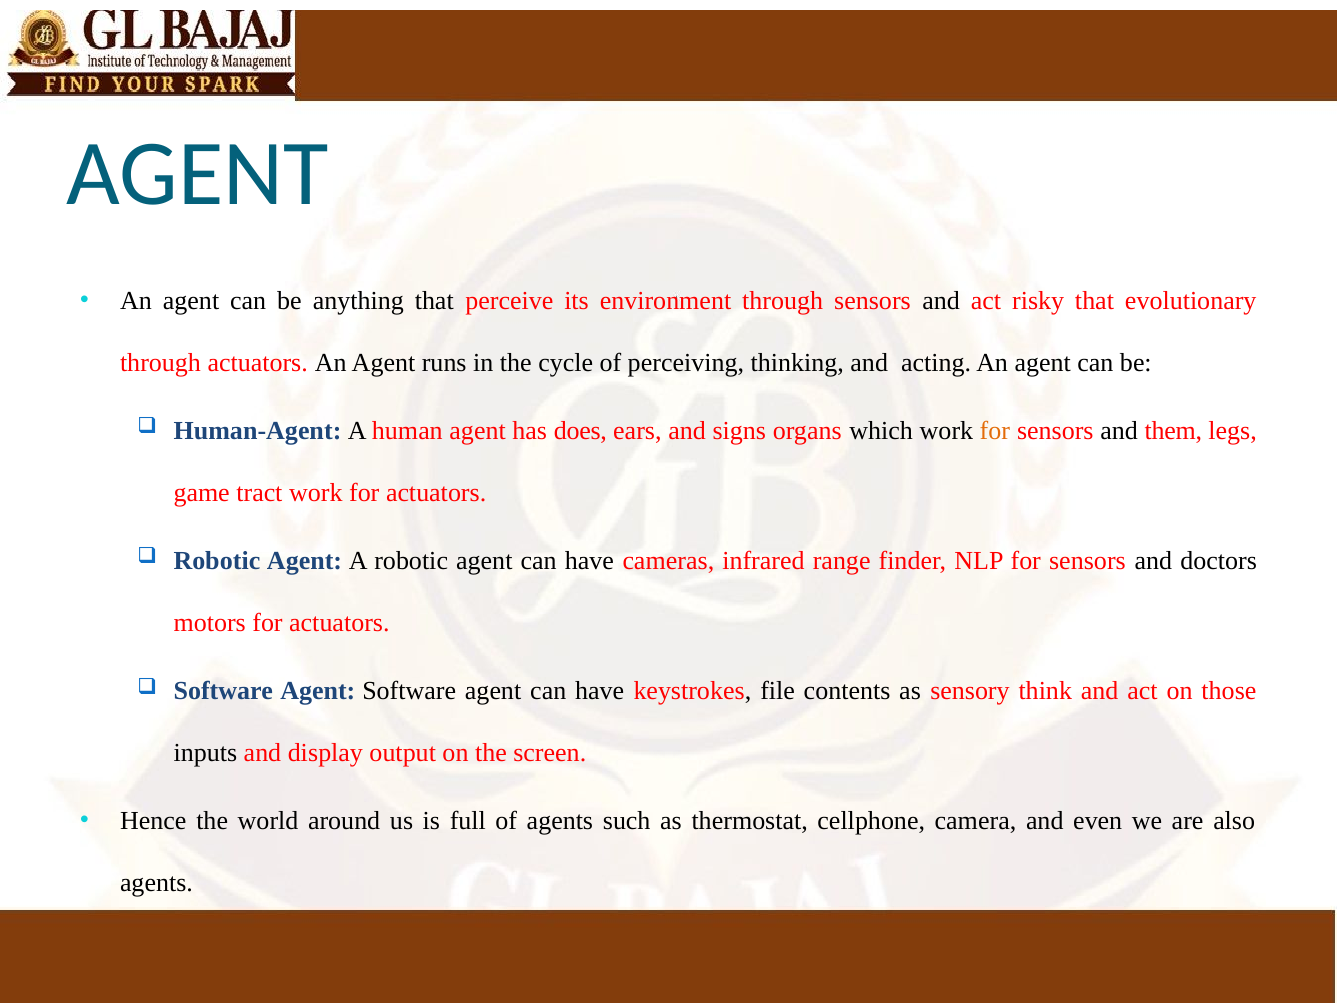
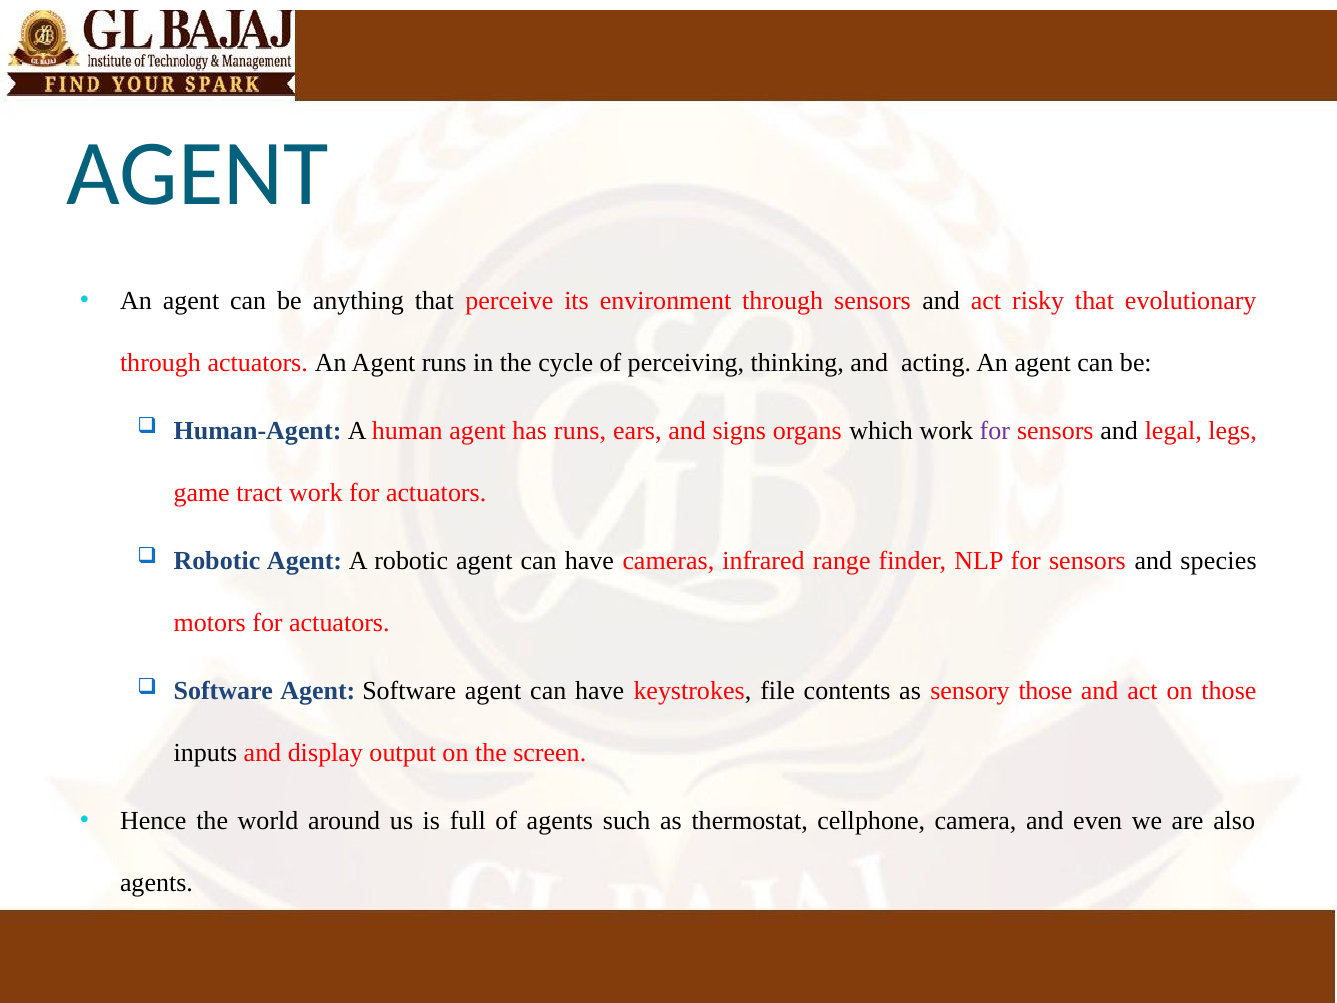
has does: does -> runs
for at (995, 430) colour: orange -> purple
them: them -> legal
doctors: doctors -> species
sensory think: think -> those
